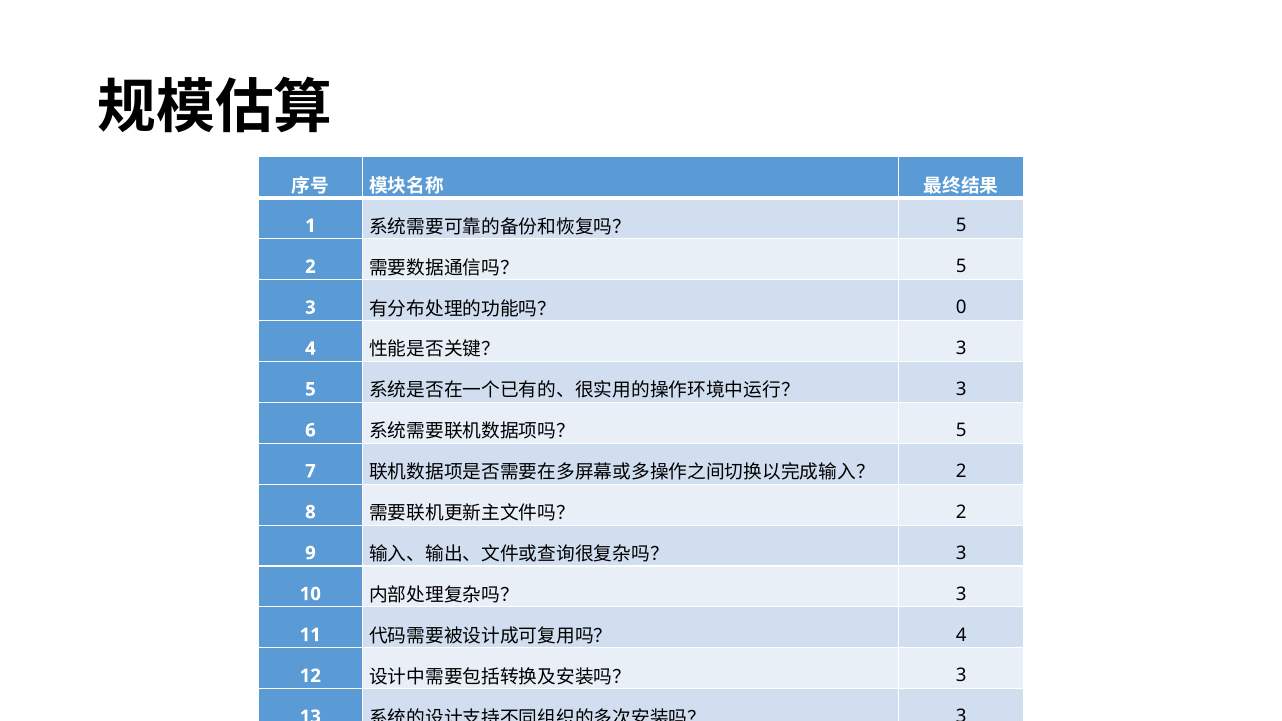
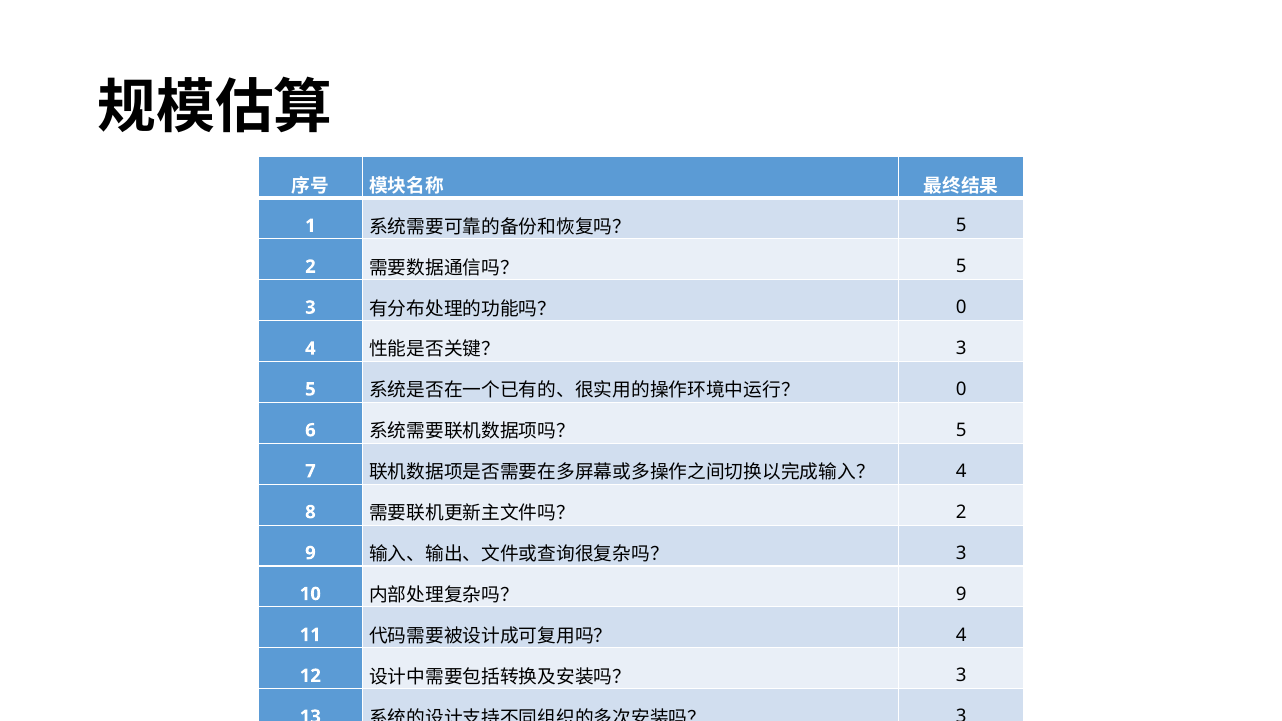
3 at (961, 389): 3 -> 0
2 at (961, 471): 2 -> 4
3 at (961, 594): 3 -> 9
